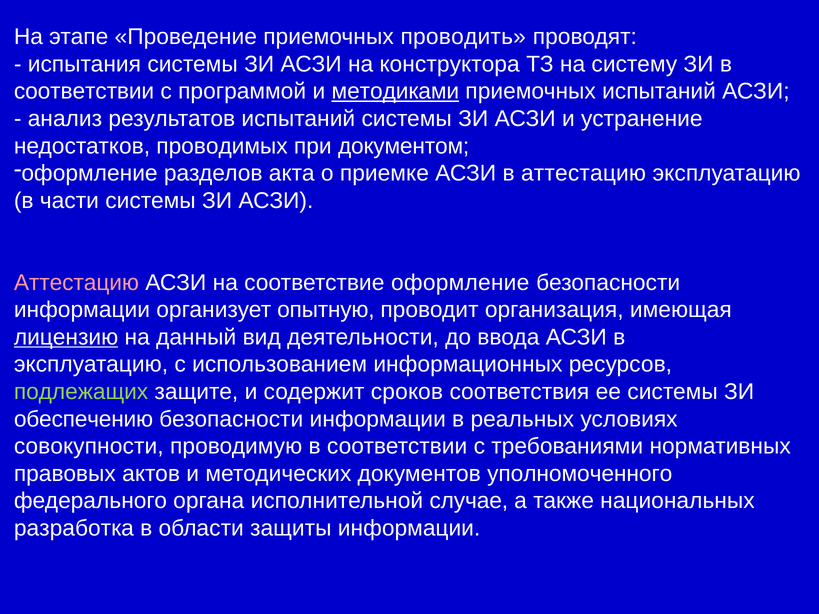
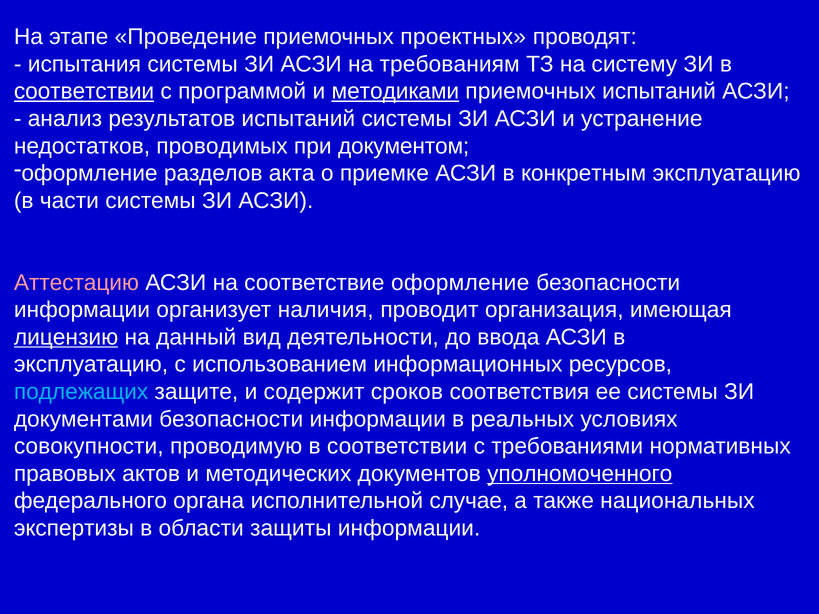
проводить: проводить -> проектных
конструктора: конструктора -> требованиям
соответствии at (84, 92) underline: none -> present
в аттестацию: аттестацию -> конкретным
опытную: опытную -> наличия
подлежащих colour: light green -> light blue
обеспечению: обеспечению -> документами
уполномоченного underline: none -> present
разработка: разработка -> экспертизы
